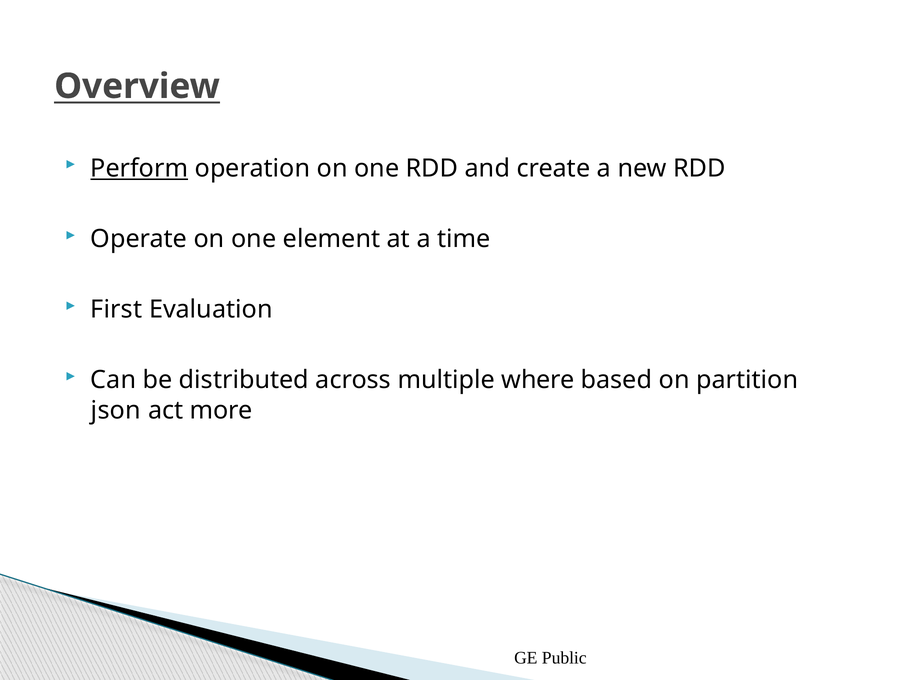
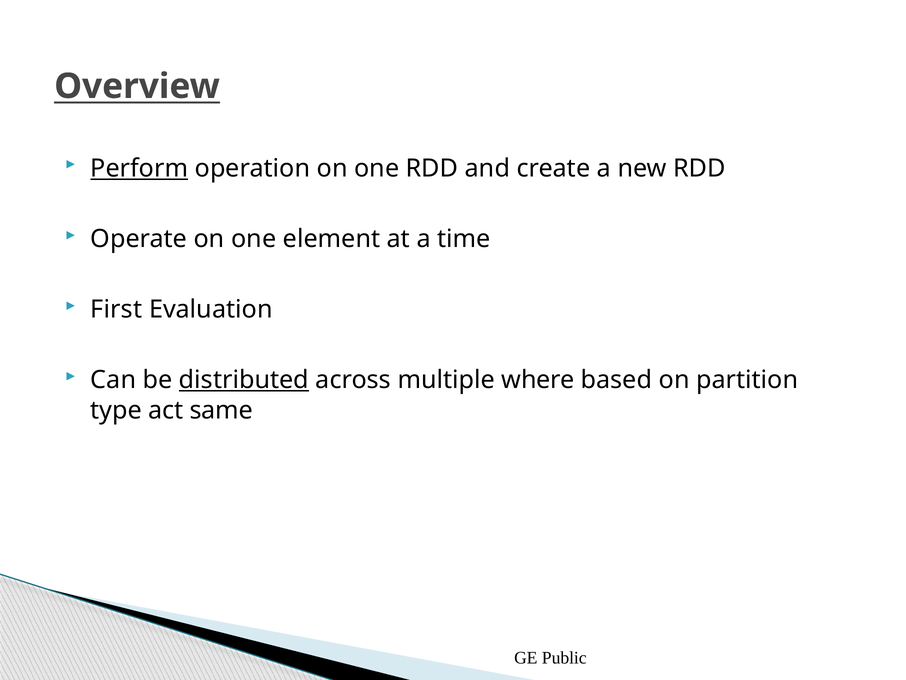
distributed underline: none -> present
json: json -> type
more: more -> same
